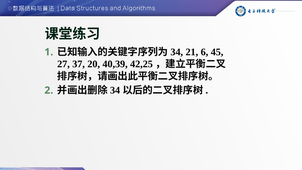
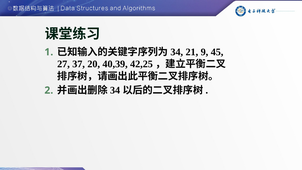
6: 6 -> 9
